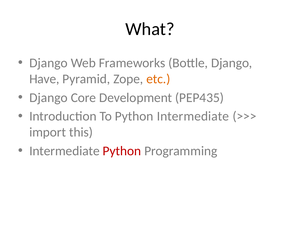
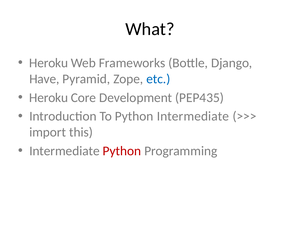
Django at (48, 63): Django -> Heroku
etc colour: orange -> blue
Django at (48, 98): Django -> Heroku
